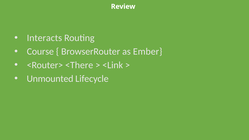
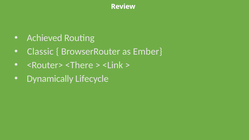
Interacts: Interacts -> Achieved
Course: Course -> Classic
Unmounted: Unmounted -> Dynamically
